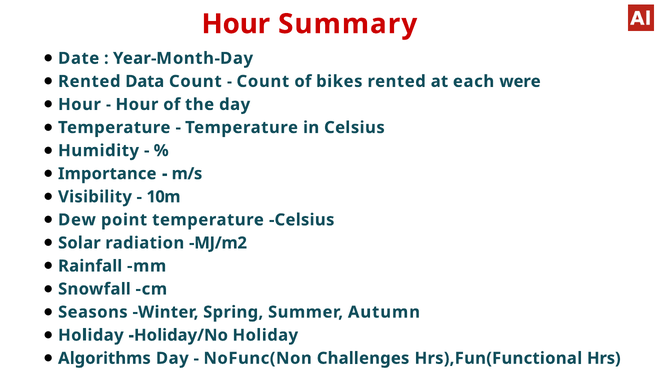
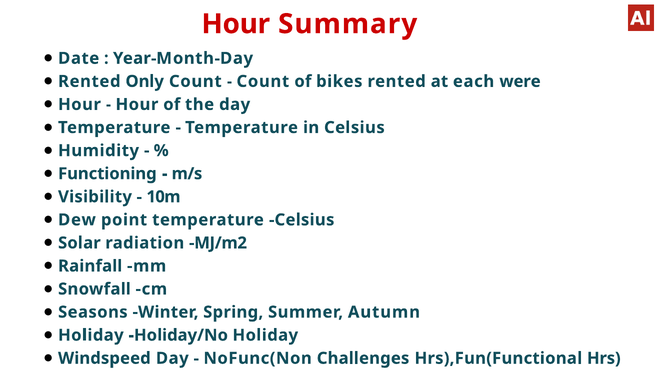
Data: Data -> Only
Importance: Importance -> Functioning
Algorithms: Algorithms -> Windspeed
